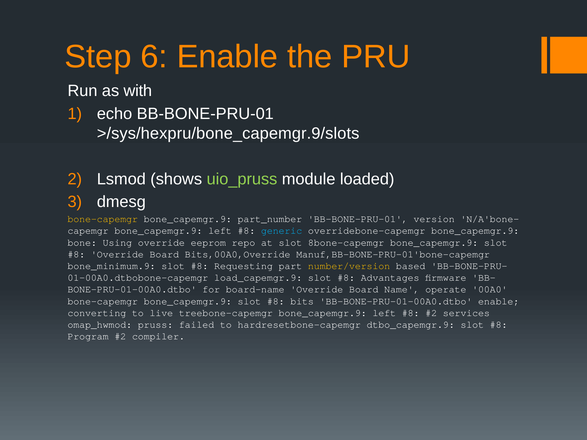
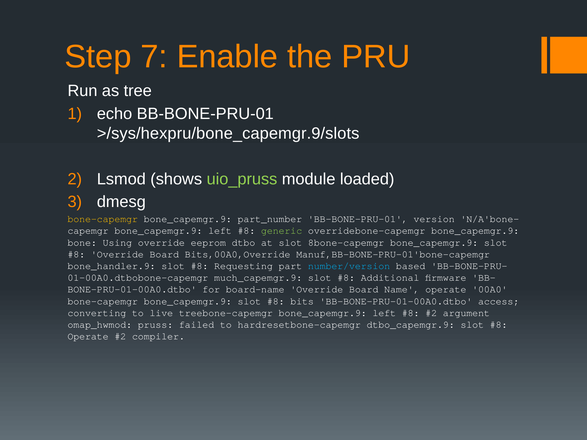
6: 6 -> 7
with: with -> tree
generic colour: light blue -> light green
repo: repo -> dtbo
bone_minimum.9: bone_minimum.9 -> bone_handler.9
number/version colour: yellow -> light blue
load_capemgr.9: load_capemgr.9 -> much_capemgr.9
Advantages: Advantages -> Additional
BB-BONE-PRU-01-00A0.dtbo enable: enable -> access
services: services -> argument
Program at (88, 337): Program -> Operate
